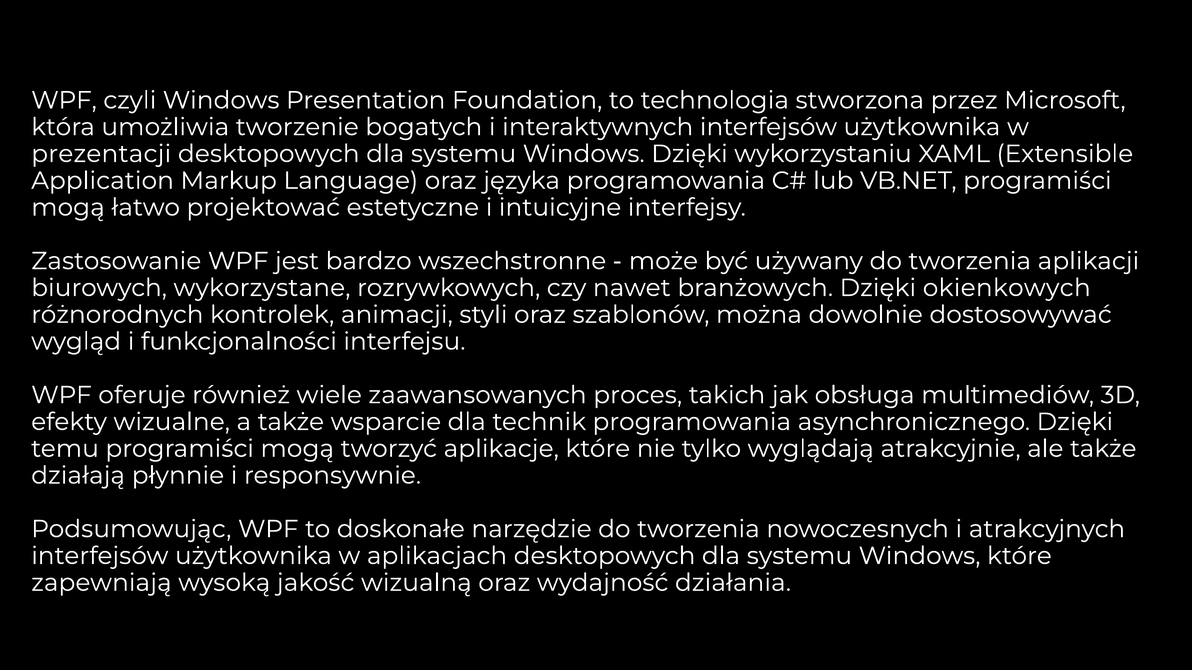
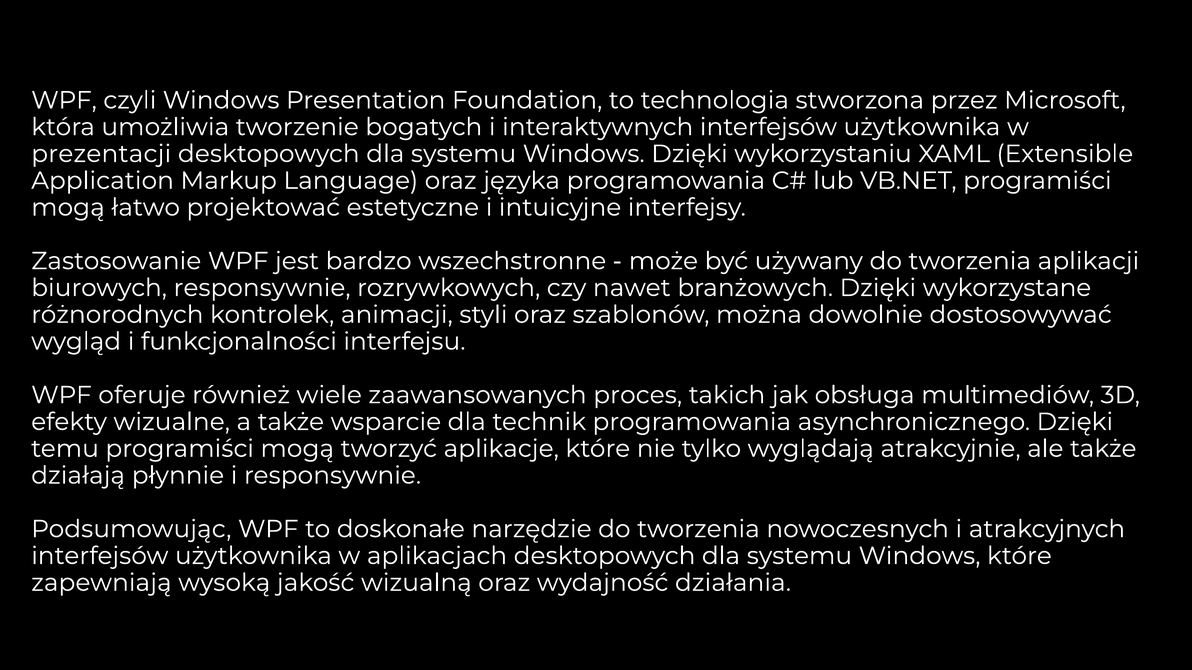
biurowych wykorzystane: wykorzystane -> responsywnie
okienkowych: okienkowych -> wykorzystane
